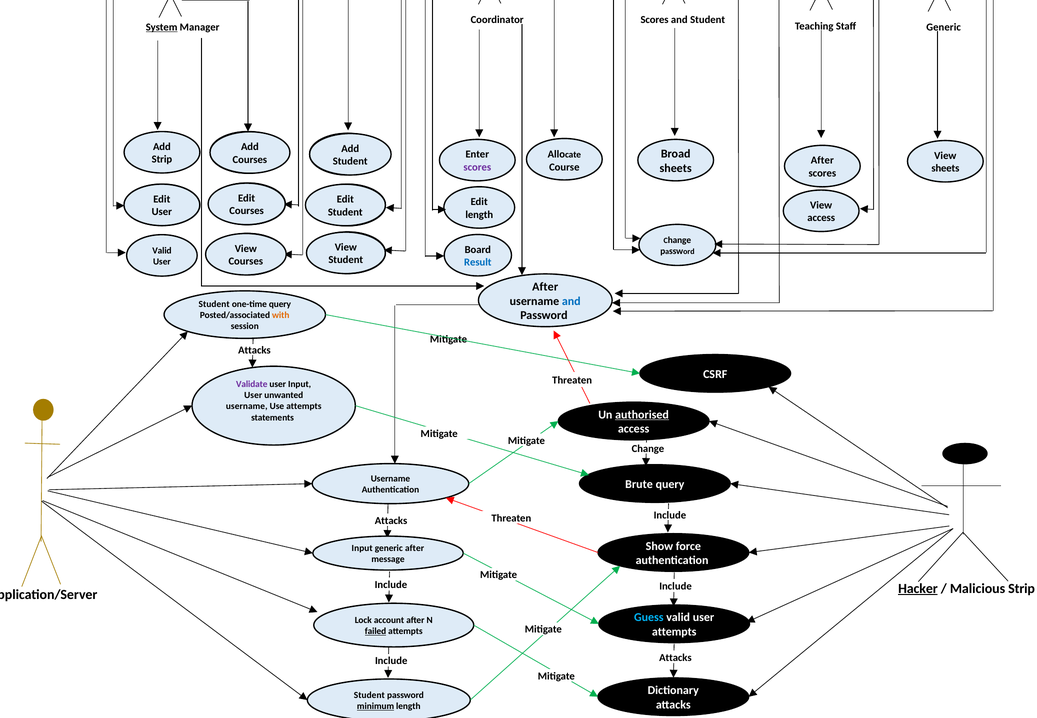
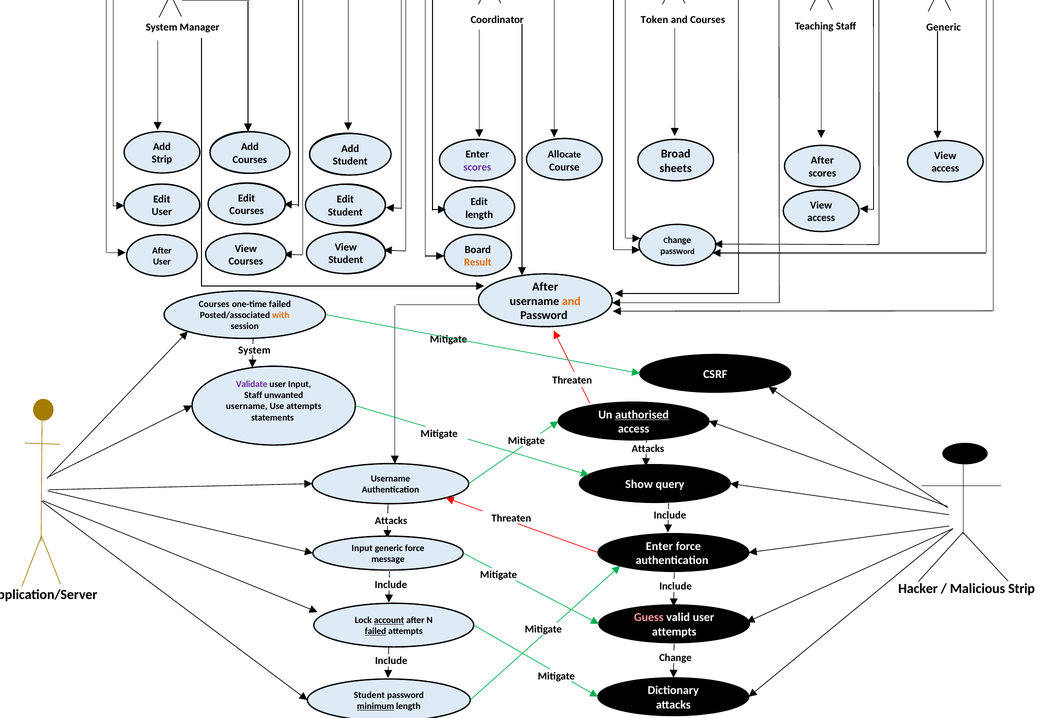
Scores at (655, 20): Scores -> Token
and Student: Student -> Courses
System at (162, 27) underline: present -> none
sheets at (945, 168): sheets -> access
Valid at (162, 250): Valid -> After
Result colour: blue -> orange
and at (571, 301) colour: blue -> orange
Student at (214, 304): Student -> Courses
one-time query: query -> failed
Attacks at (254, 350): Attacks -> System
User at (253, 395): User -> Staff
Change at (648, 449): Change -> Attacks
Brute: Brute -> Show
Show at (659, 546): Show -> Enter
generic after: after -> force
Hacker underline: present -> none
Guess colour: light blue -> pink
account underline: none -> present
Attacks at (675, 658): Attacks -> Change
